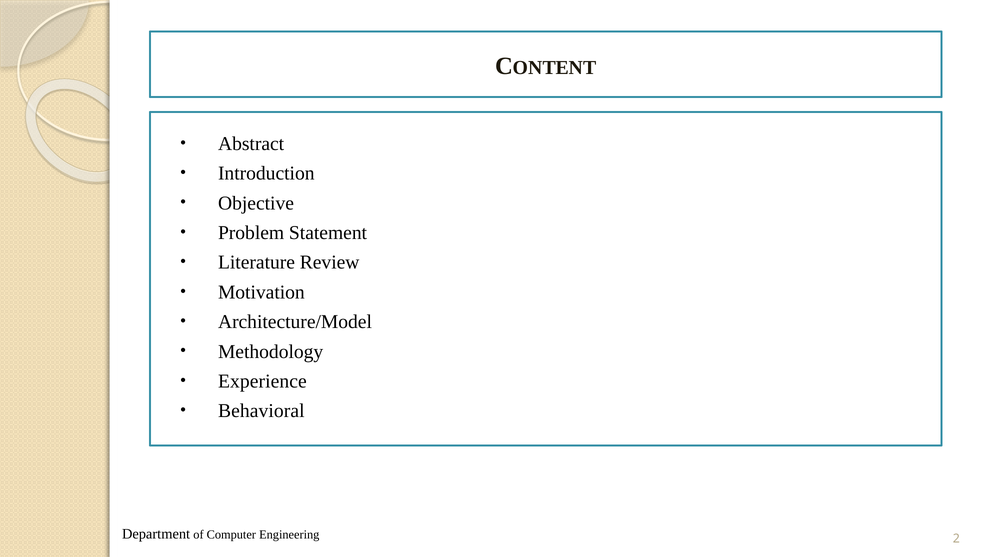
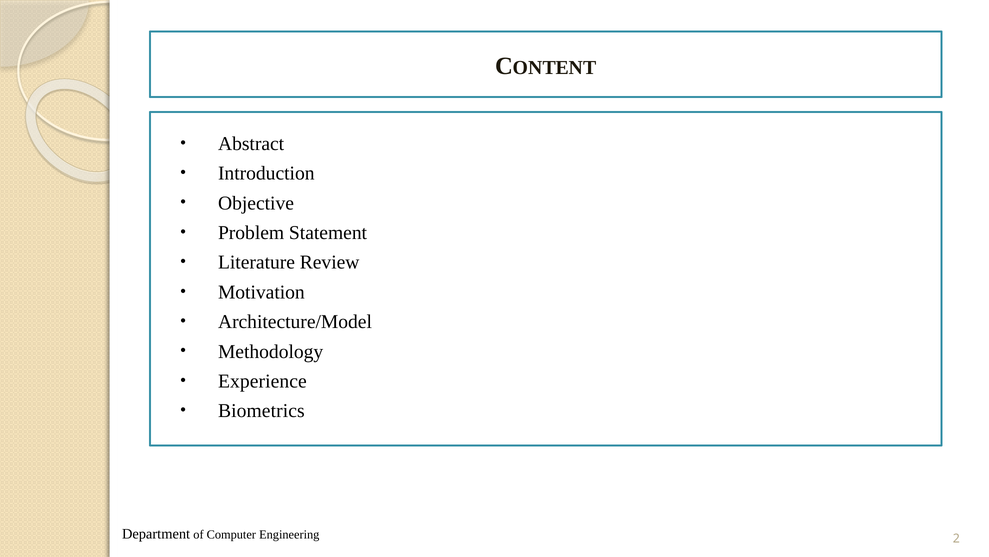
Behavioral: Behavioral -> Biometrics
